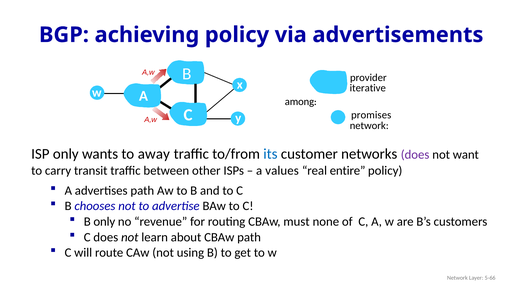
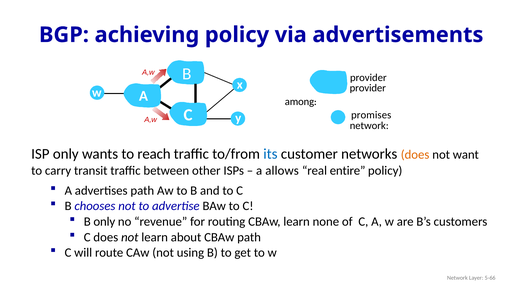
iterative at (368, 88): iterative -> provider
away: away -> reach
does at (415, 155) colour: purple -> orange
values: values -> allows
CBAw must: must -> learn
